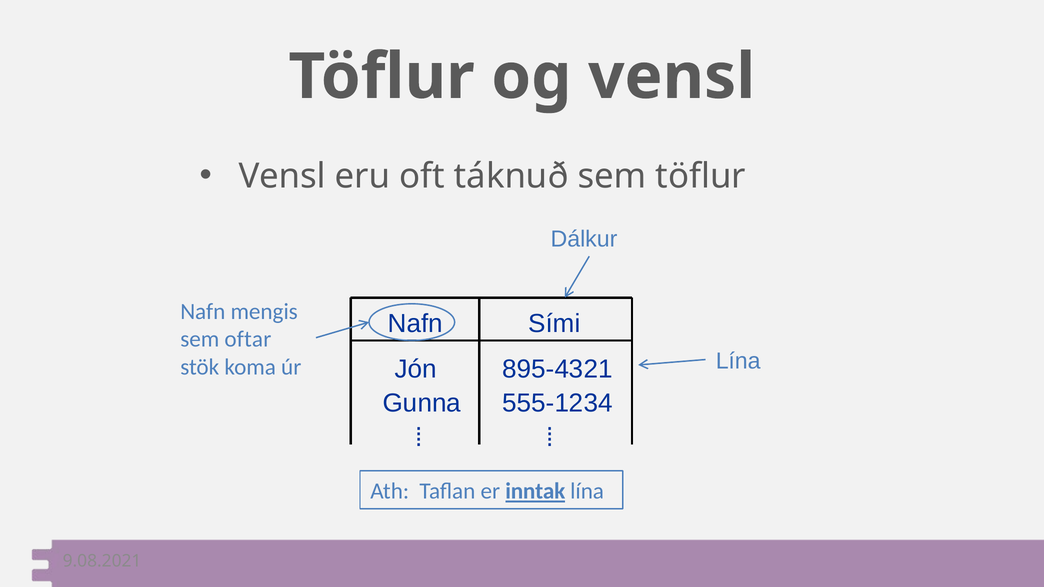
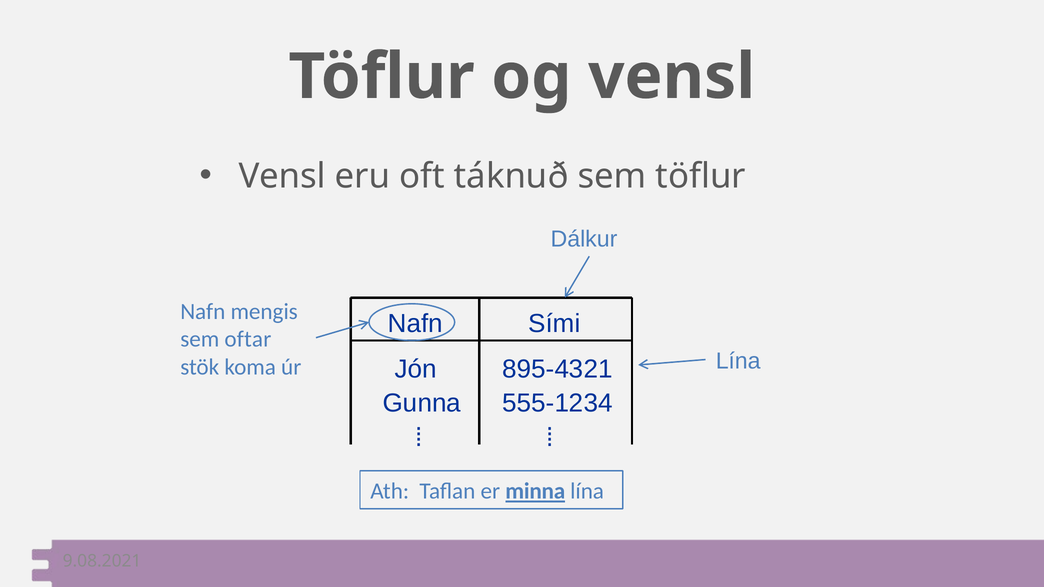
inntak: inntak -> minna
